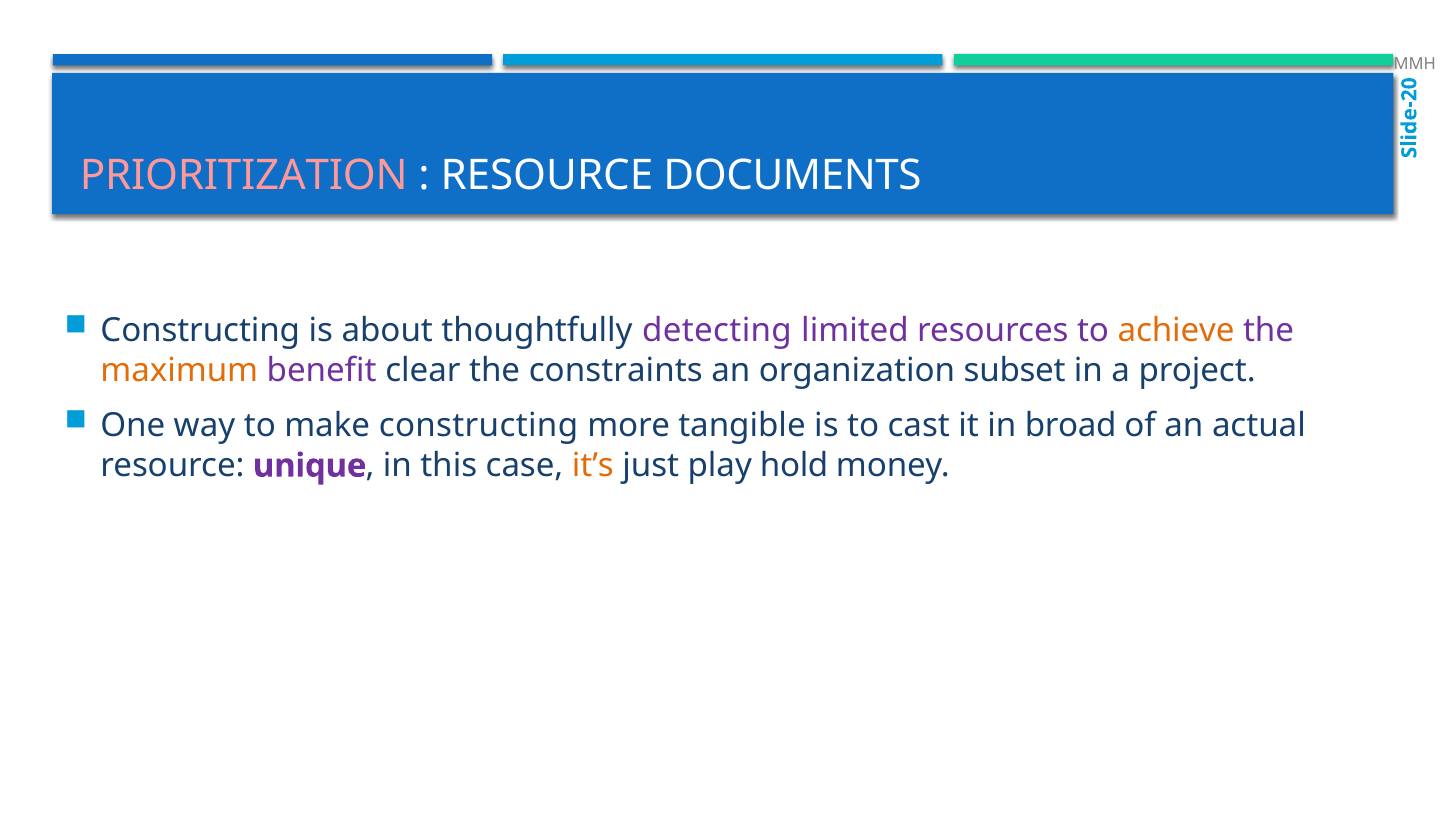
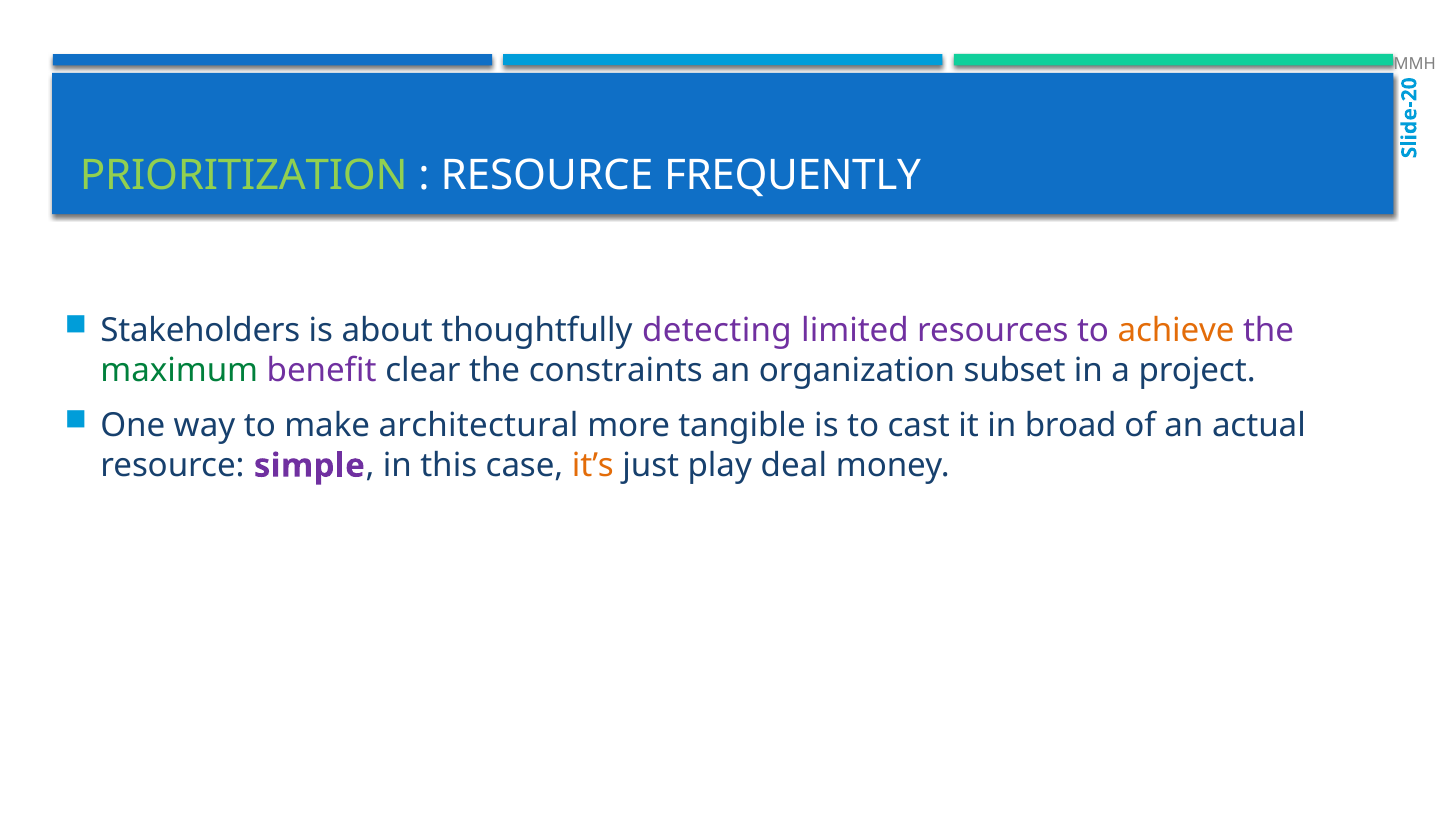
PRIORITIZATION colour: pink -> light green
DOCUMENTS: DOCUMENTS -> FREQUENTLY
Constructing at (200, 330): Constructing -> Stakeholders
maximum colour: orange -> green
make constructing: constructing -> architectural
unique: unique -> simple
hold: hold -> deal
